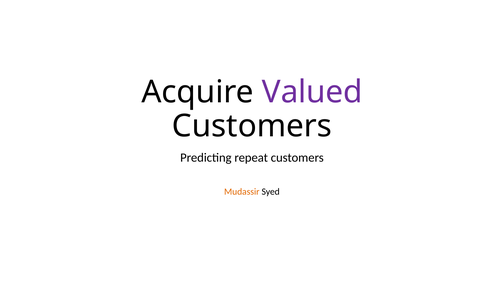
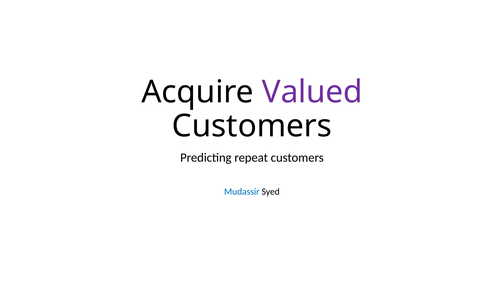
Mudassir colour: orange -> blue
